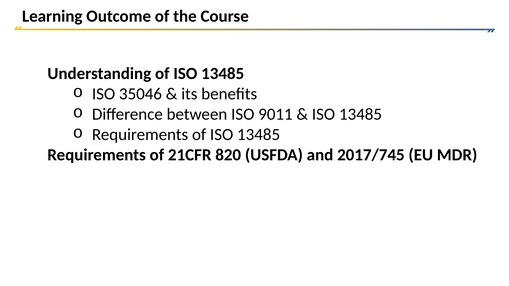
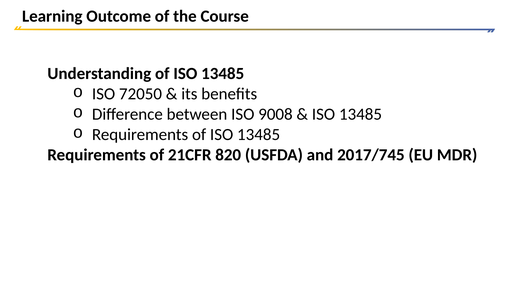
35046: 35046 -> 72050
9011: 9011 -> 9008
